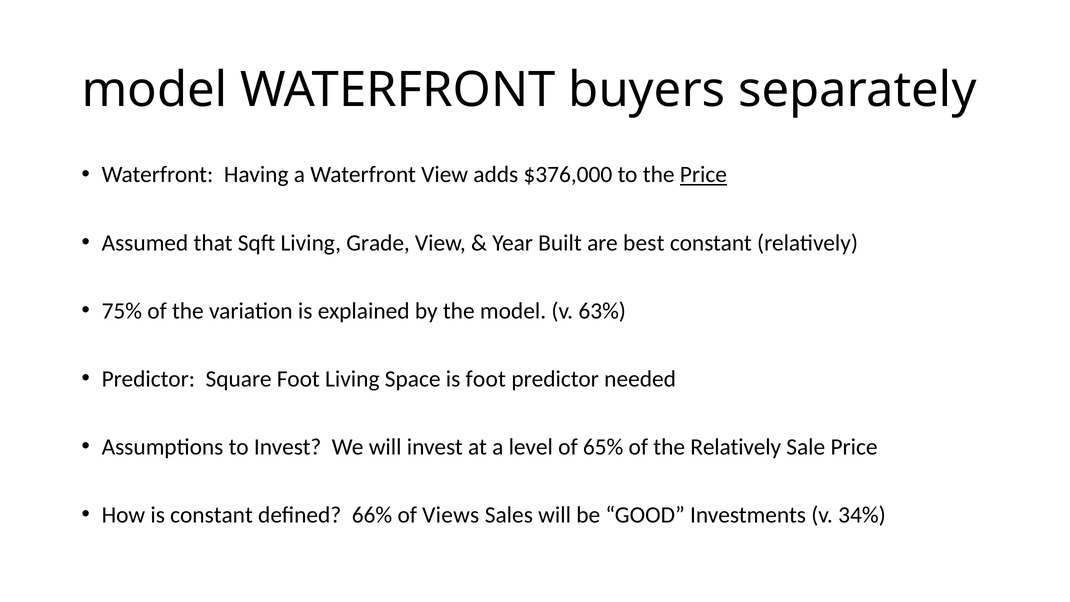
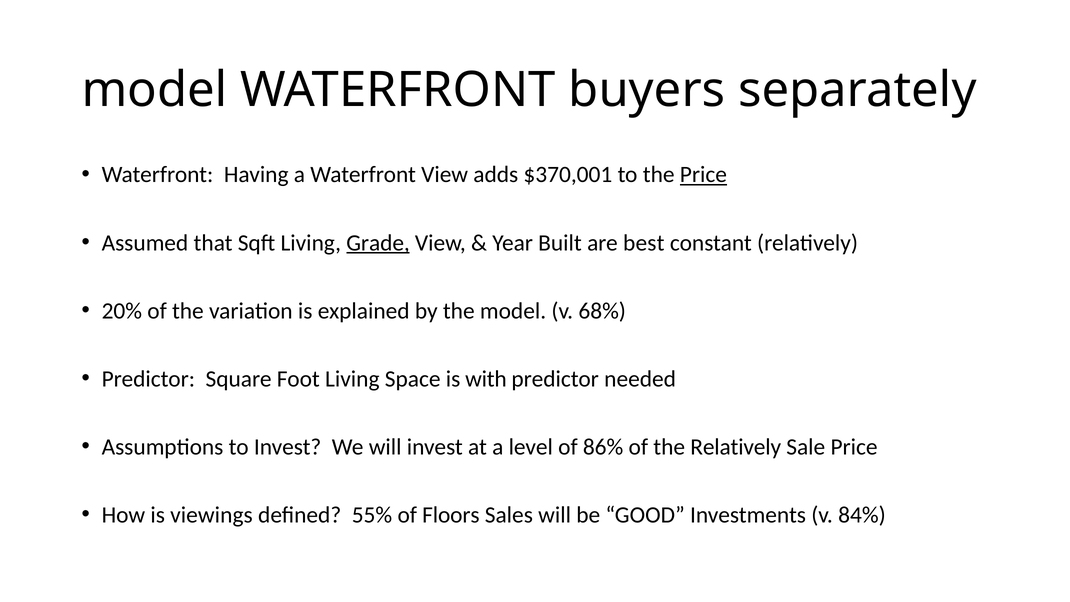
$376,000: $376,000 -> $370,001
Grade underline: none -> present
75%: 75% -> 20%
63%: 63% -> 68%
is foot: foot -> with
65%: 65% -> 86%
is constant: constant -> viewings
66%: 66% -> 55%
Views: Views -> Floors
34%: 34% -> 84%
